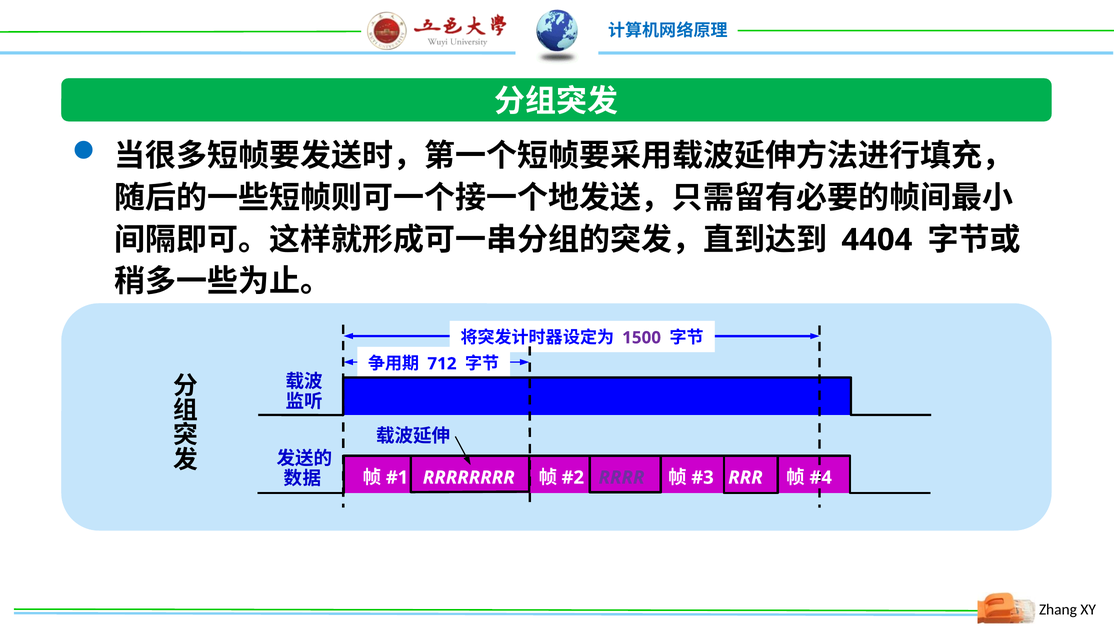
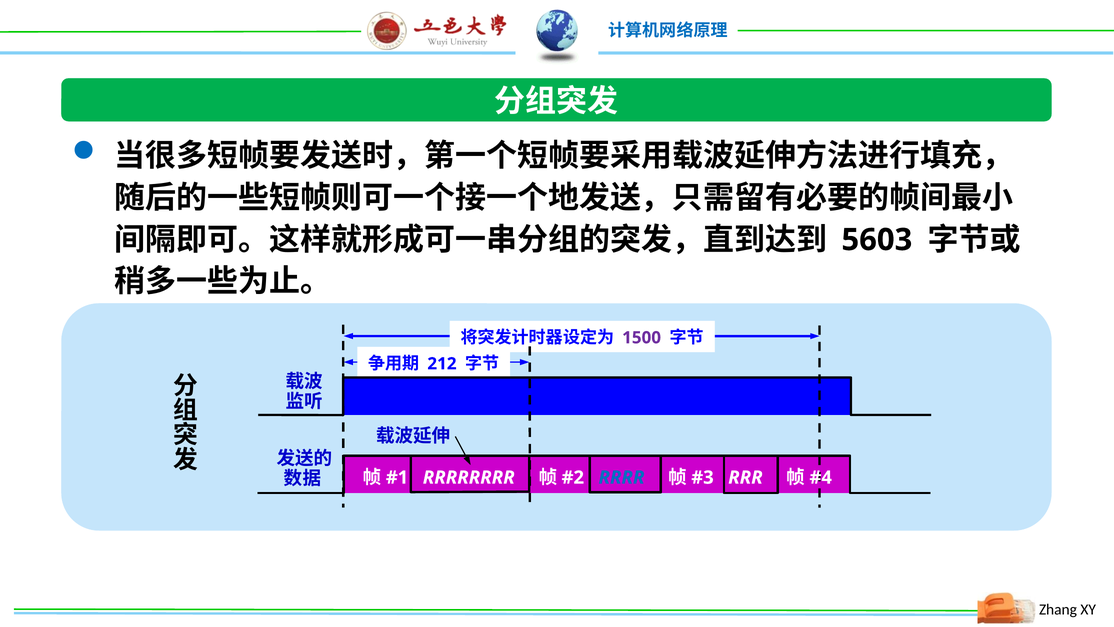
4404: 4404 -> 5603
712: 712 -> 212
RRRR colour: purple -> blue
